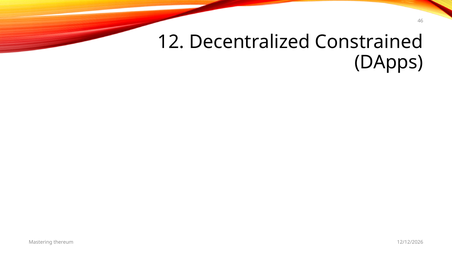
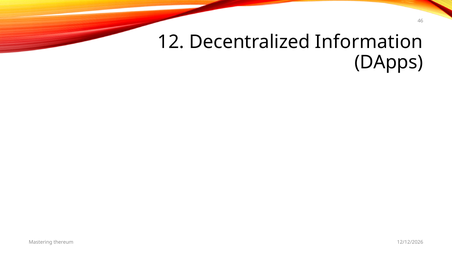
Constrained: Constrained -> Information
